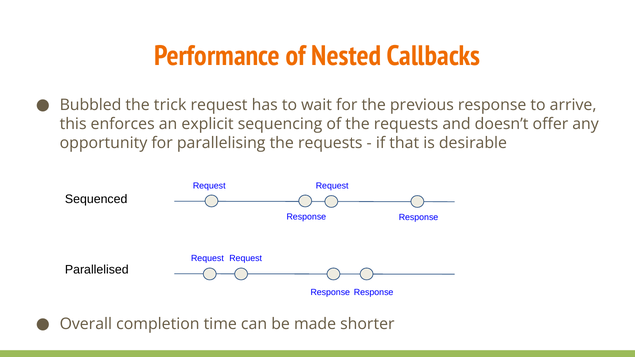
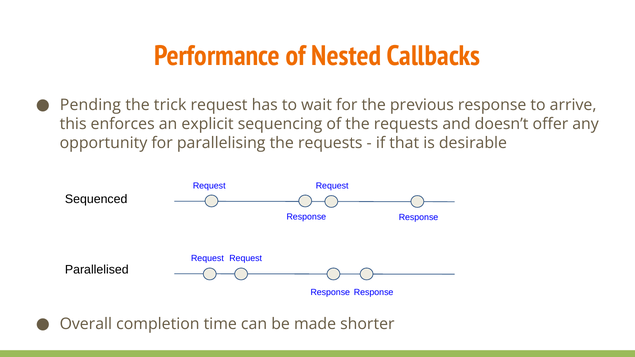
Bubbled: Bubbled -> Pending
